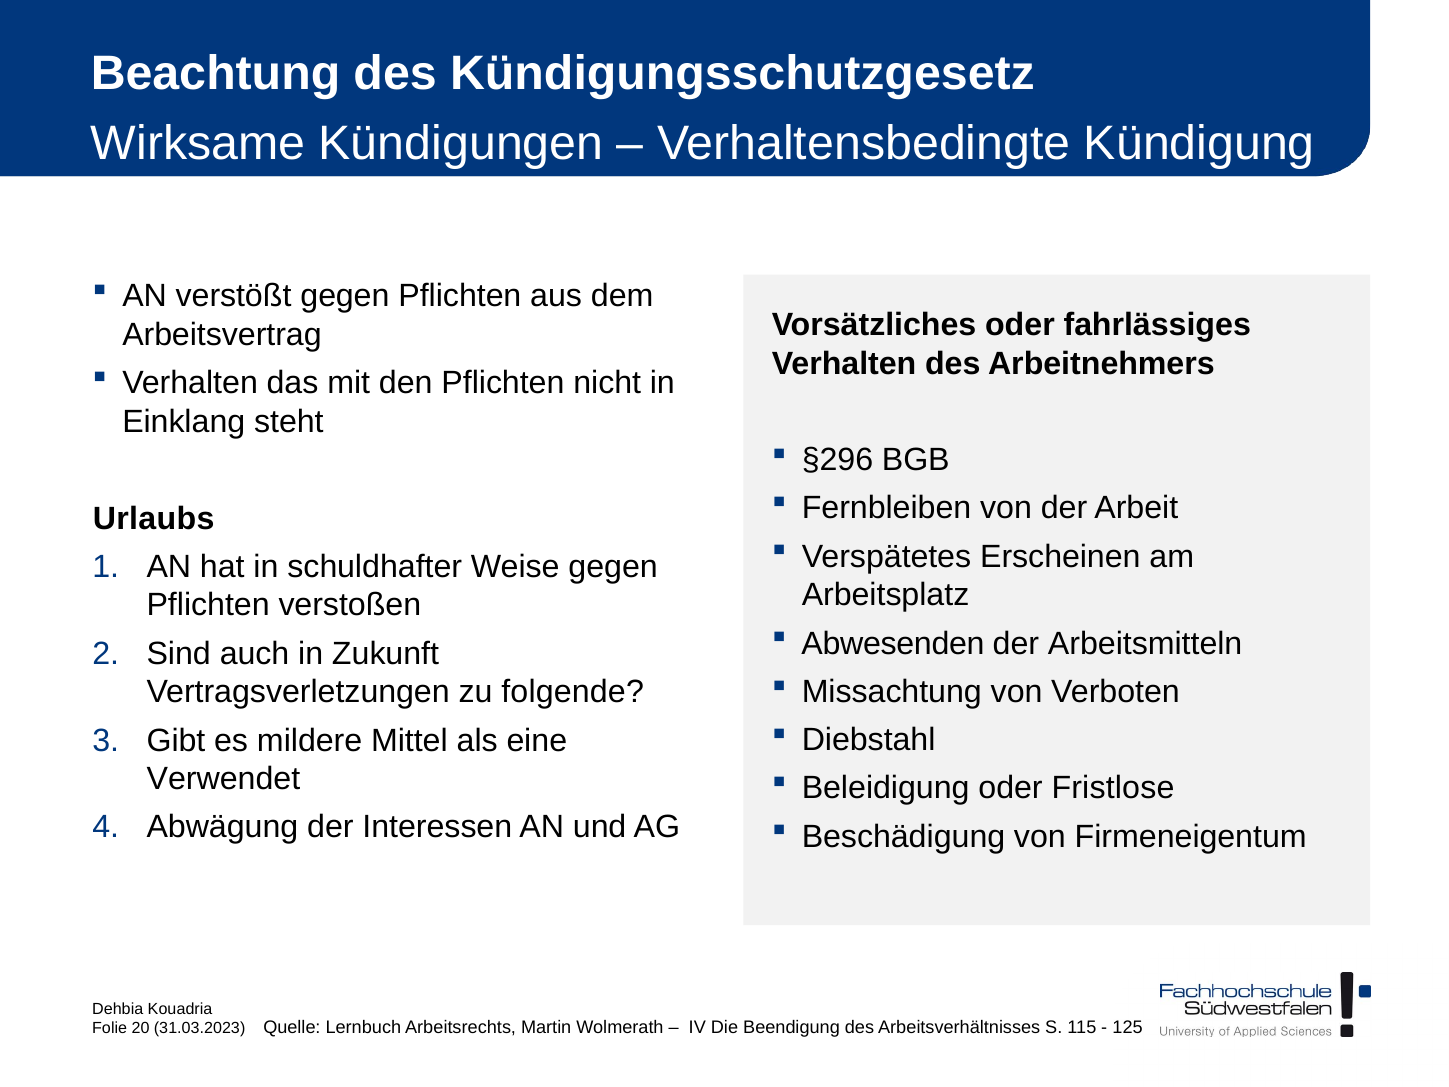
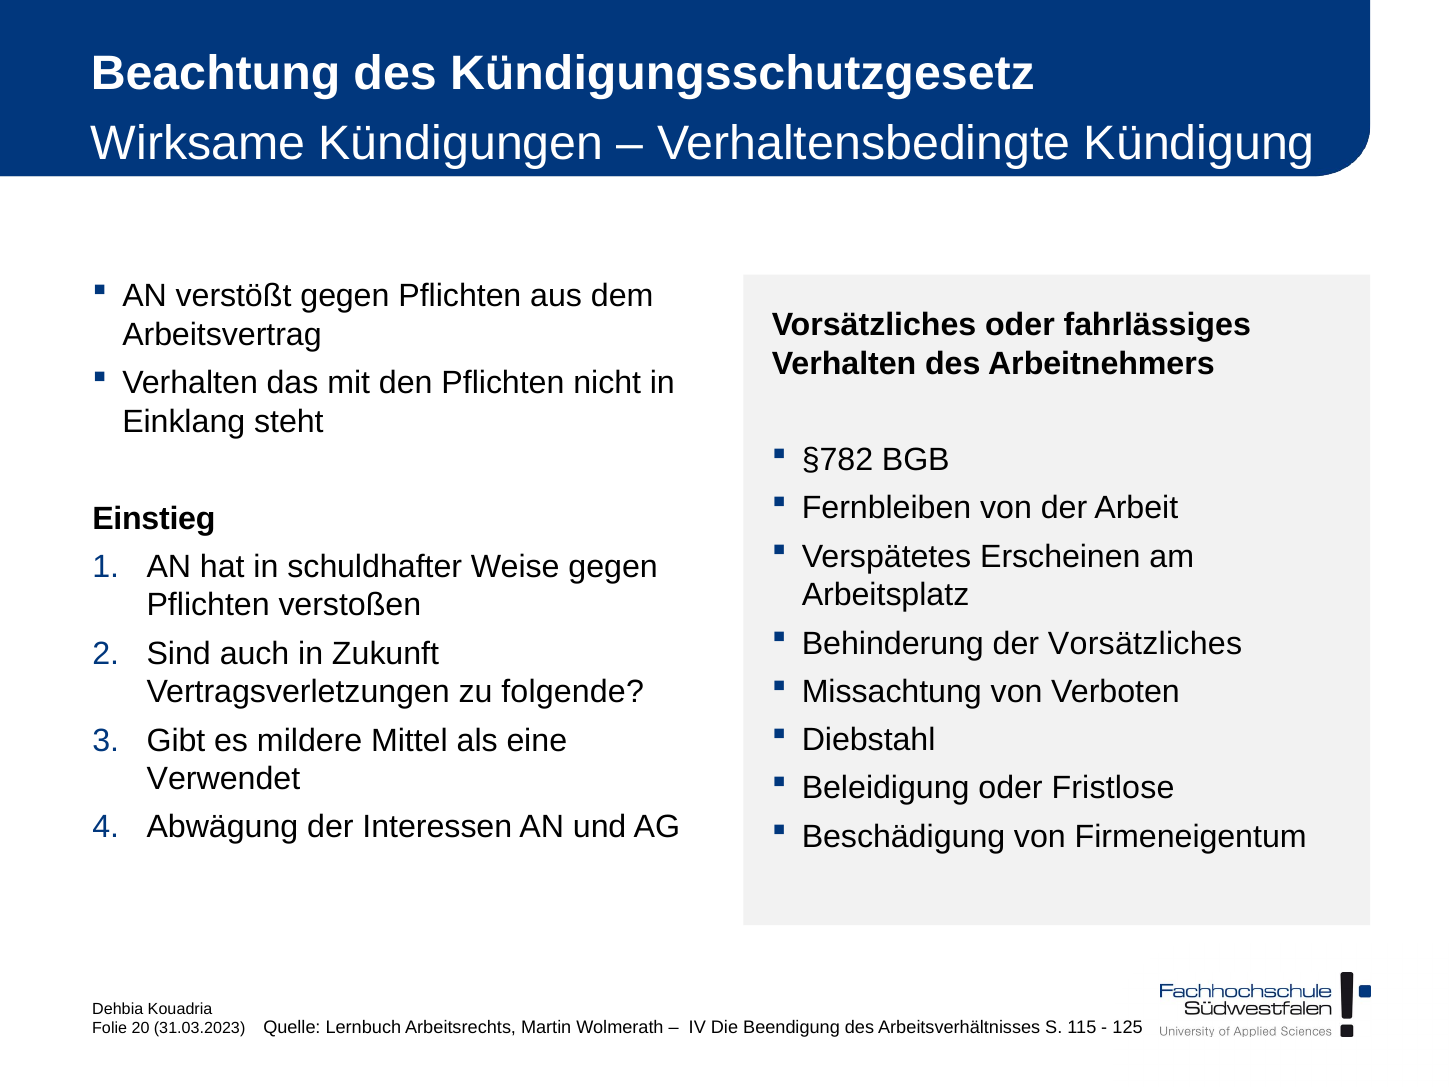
§296: §296 -> §782
Urlaubs: Urlaubs -> Einstieg
Abwesenden: Abwesenden -> Behinderung
der Arbeitsmitteln: Arbeitsmitteln -> Vorsätzliches
